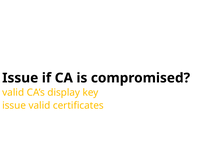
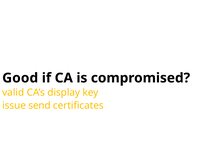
Issue at (20, 78): Issue -> Good
issue valid: valid -> send
